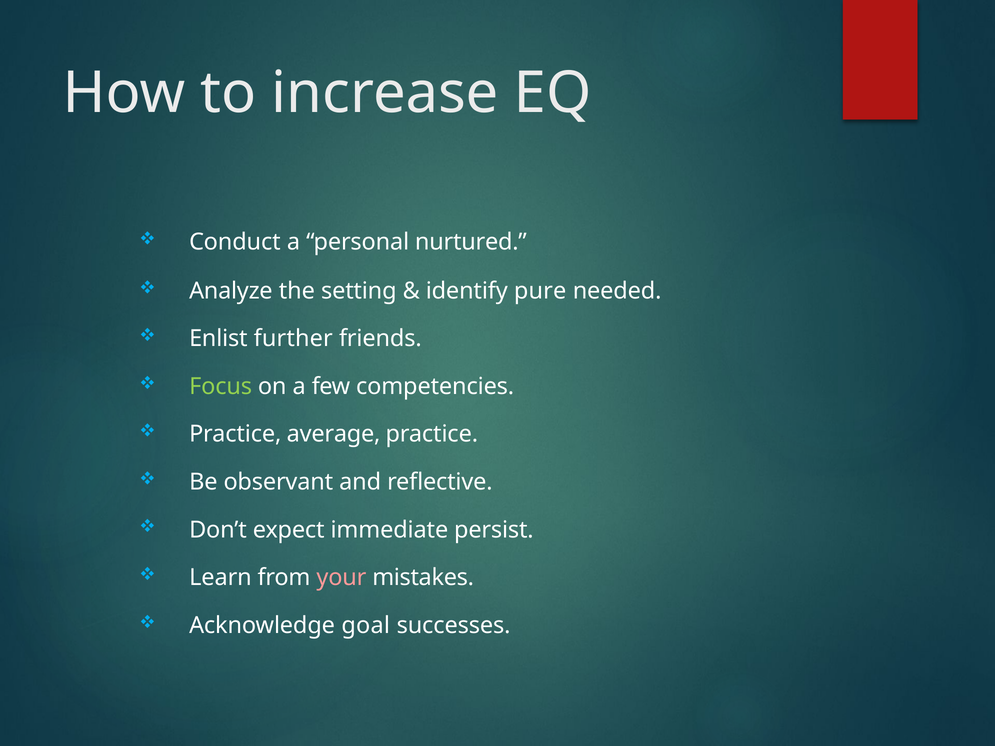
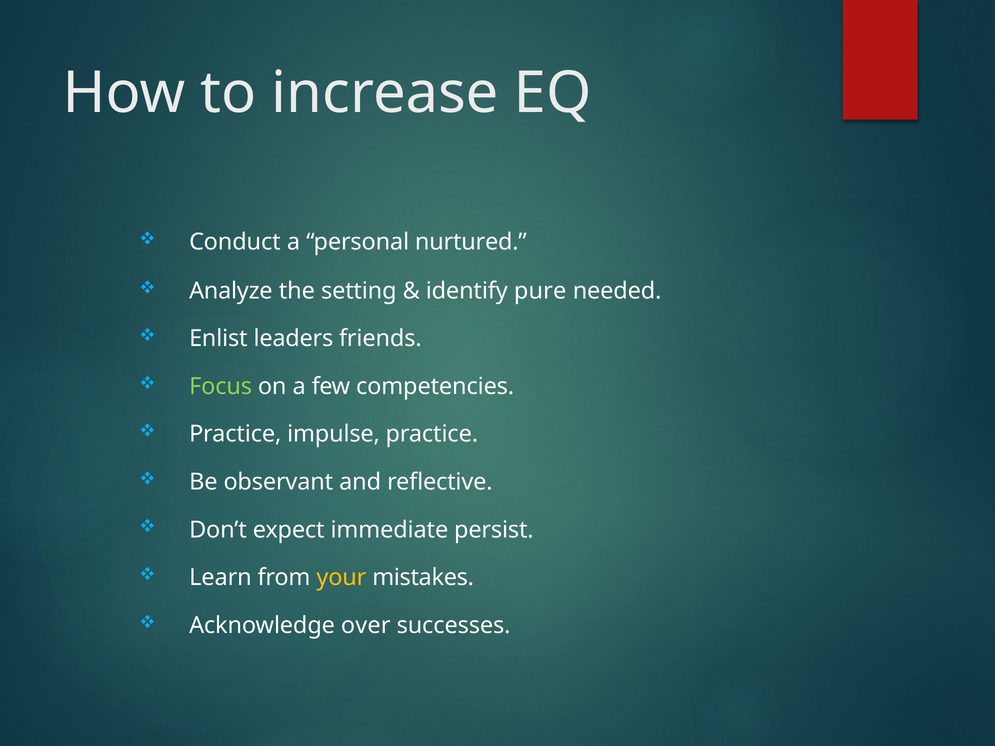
further: further -> leaders
average: average -> impulse
your colour: pink -> yellow
goal: goal -> over
